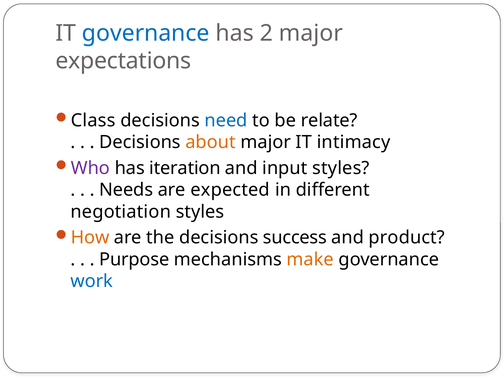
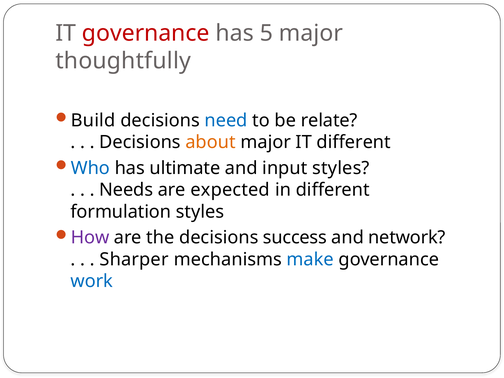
governance at (146, 33) colour: blue -> red
2: 2 -> 5
expectations: expectations -> thoughtfully
Class: Class -> Build
IT intimacy: intimacy -> different
Who colour: purple -> blue
iteration: iteration -> ultimate
negotiation: negotiation -> formulation
How colour: orange -> purple
product: product -> network
Purpose: Purpose -> Sharper
make colour: orange -> blue
